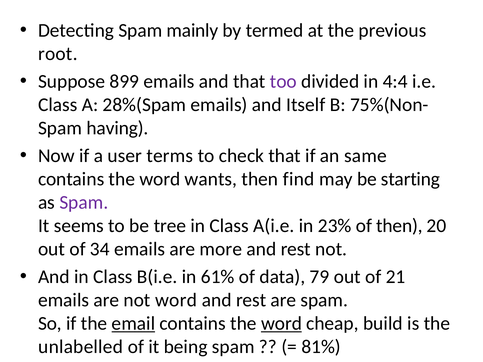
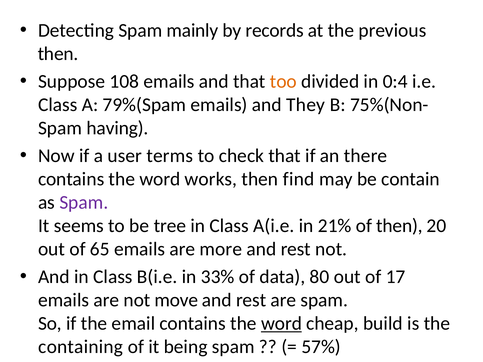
termed: termed -> records
root at (58, 54): root -> then
899: 899 -> 108
too colour: purple -> orange
4:4: 4:4 -> 0:4
28%(Spam: 28%(Spam -> 79%(Spam
Itself: Itself -> They
same: same -> there
wants: wants -> works
starting: starting -> contain
23%: 23% -> 21%
34: 34 -> 65
61%: 61% -> 33%
79: 79 -> 80
21: 21 -> 17
not word: word -> move
email underline: present -> none
unlabelled: unlabelled -> containing
81%: 81% -> 57%
